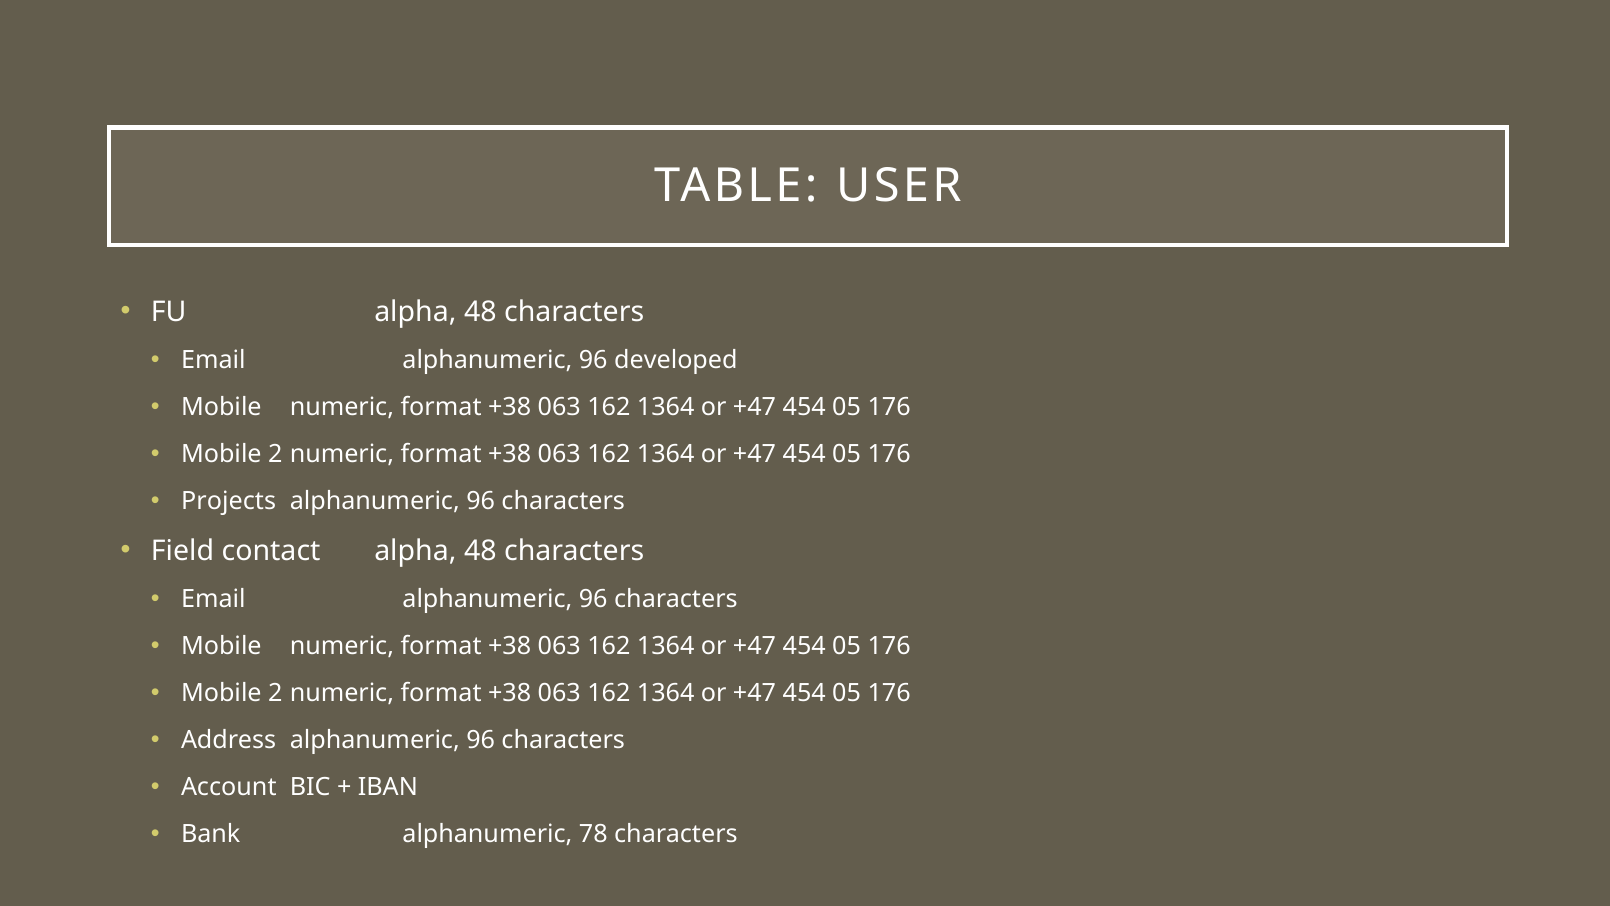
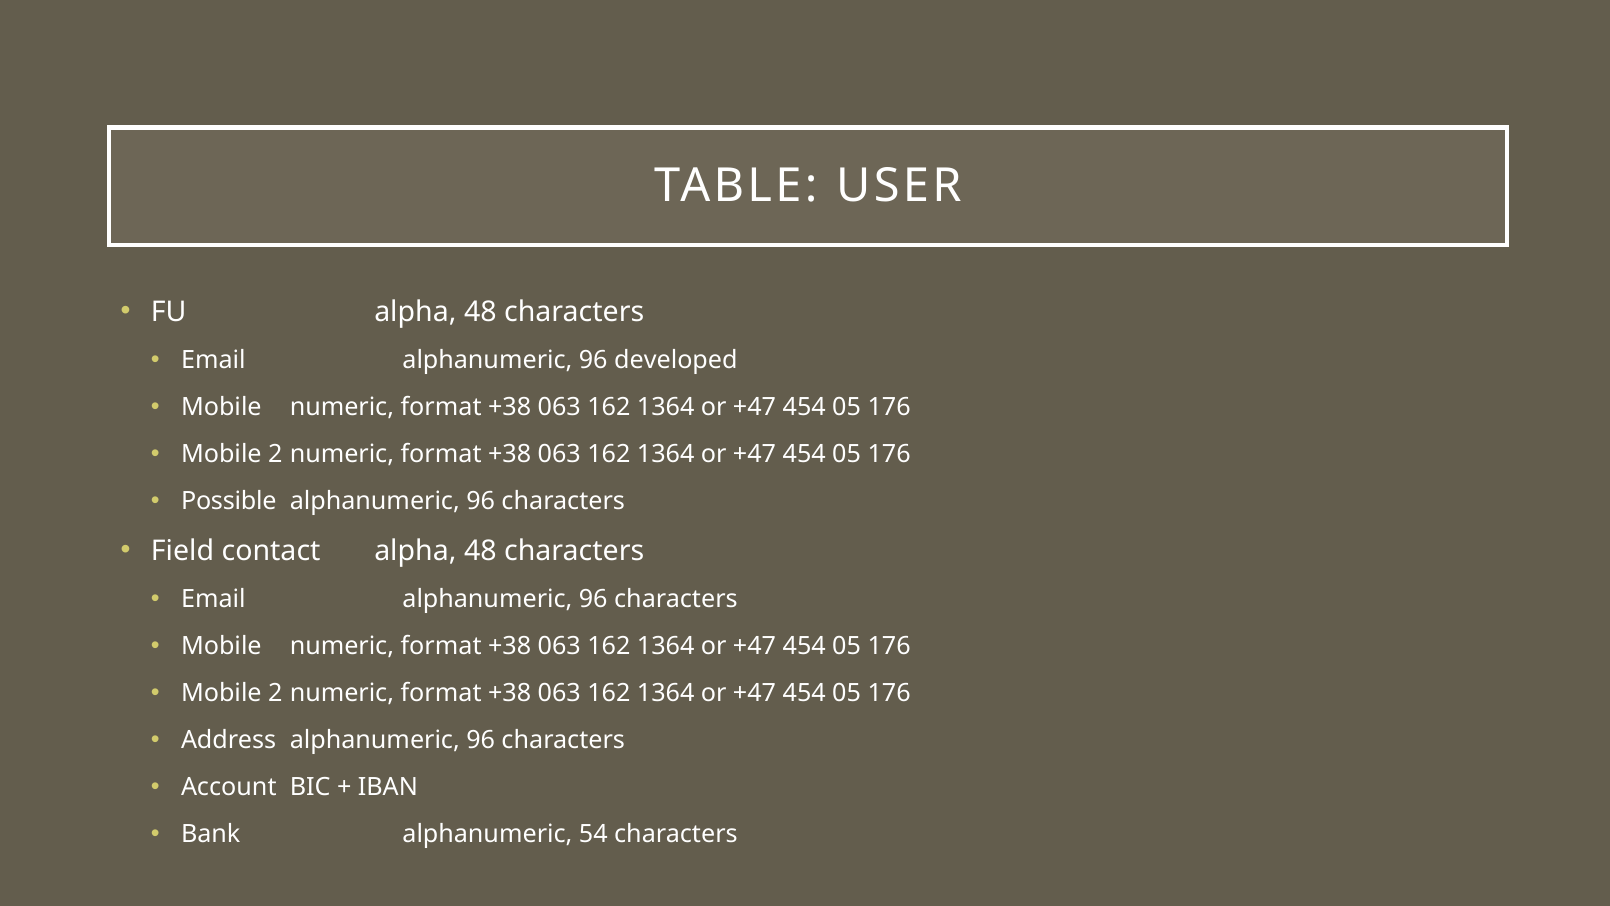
Projects: Projects -> Possible
78: 78 -> 54
